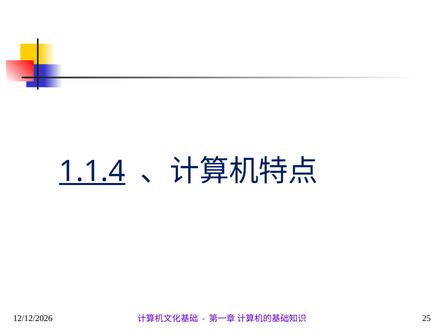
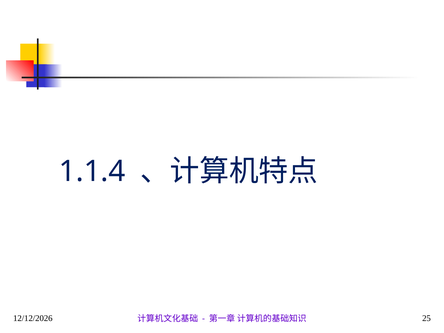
1.1.4 underline: present -> none
